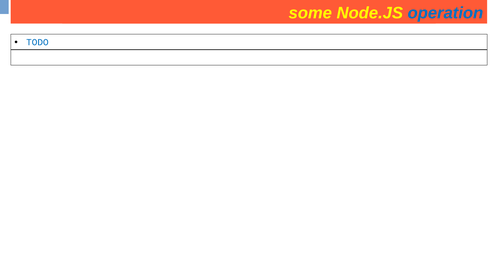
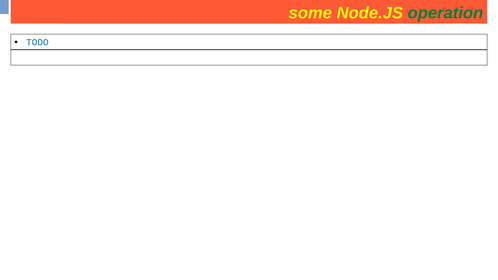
operation at (445, 13) colour: blue -> green
